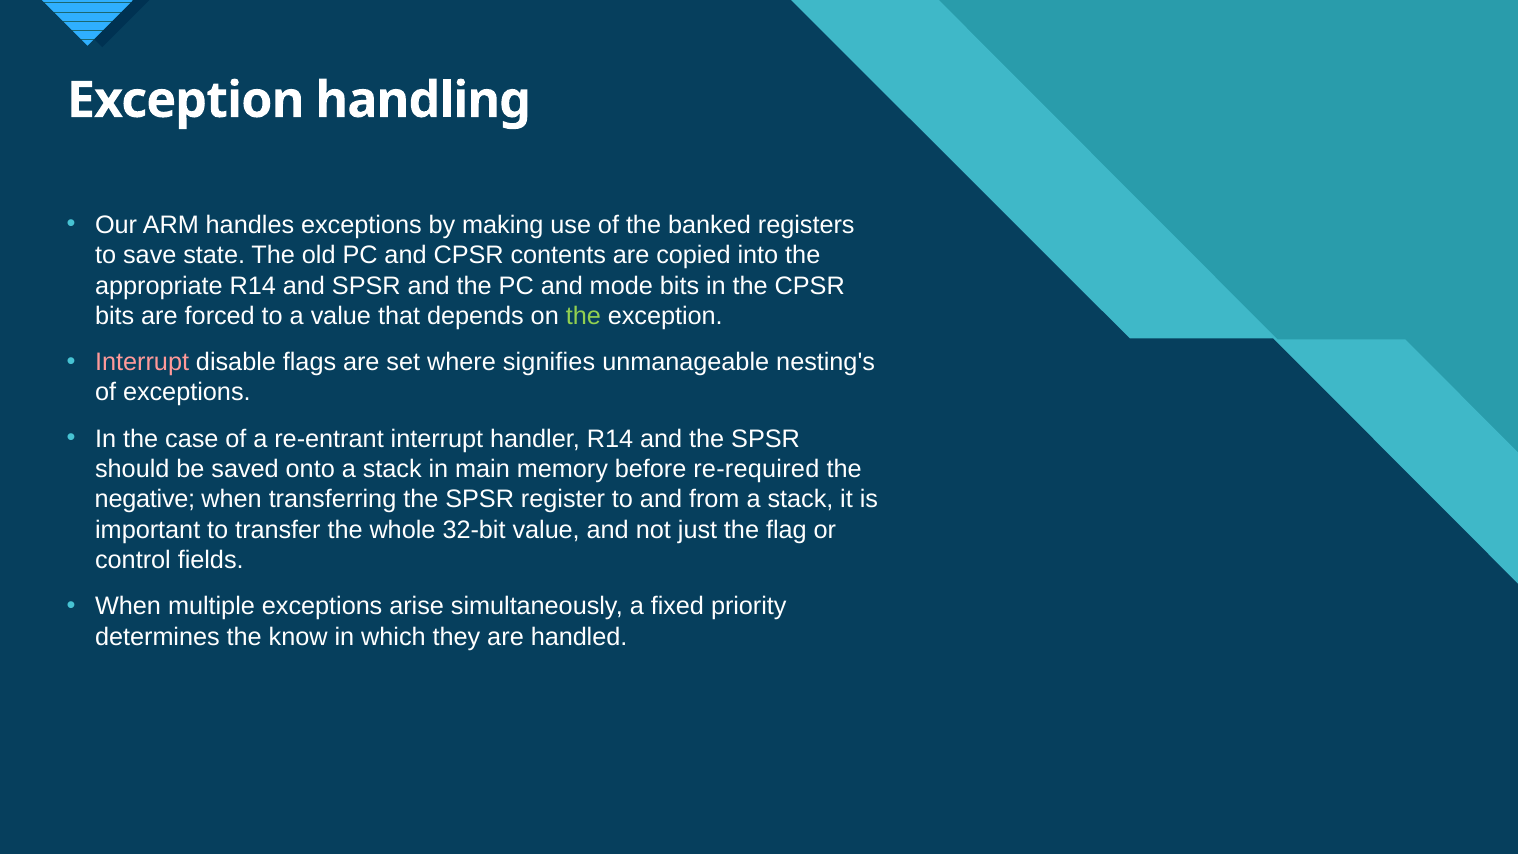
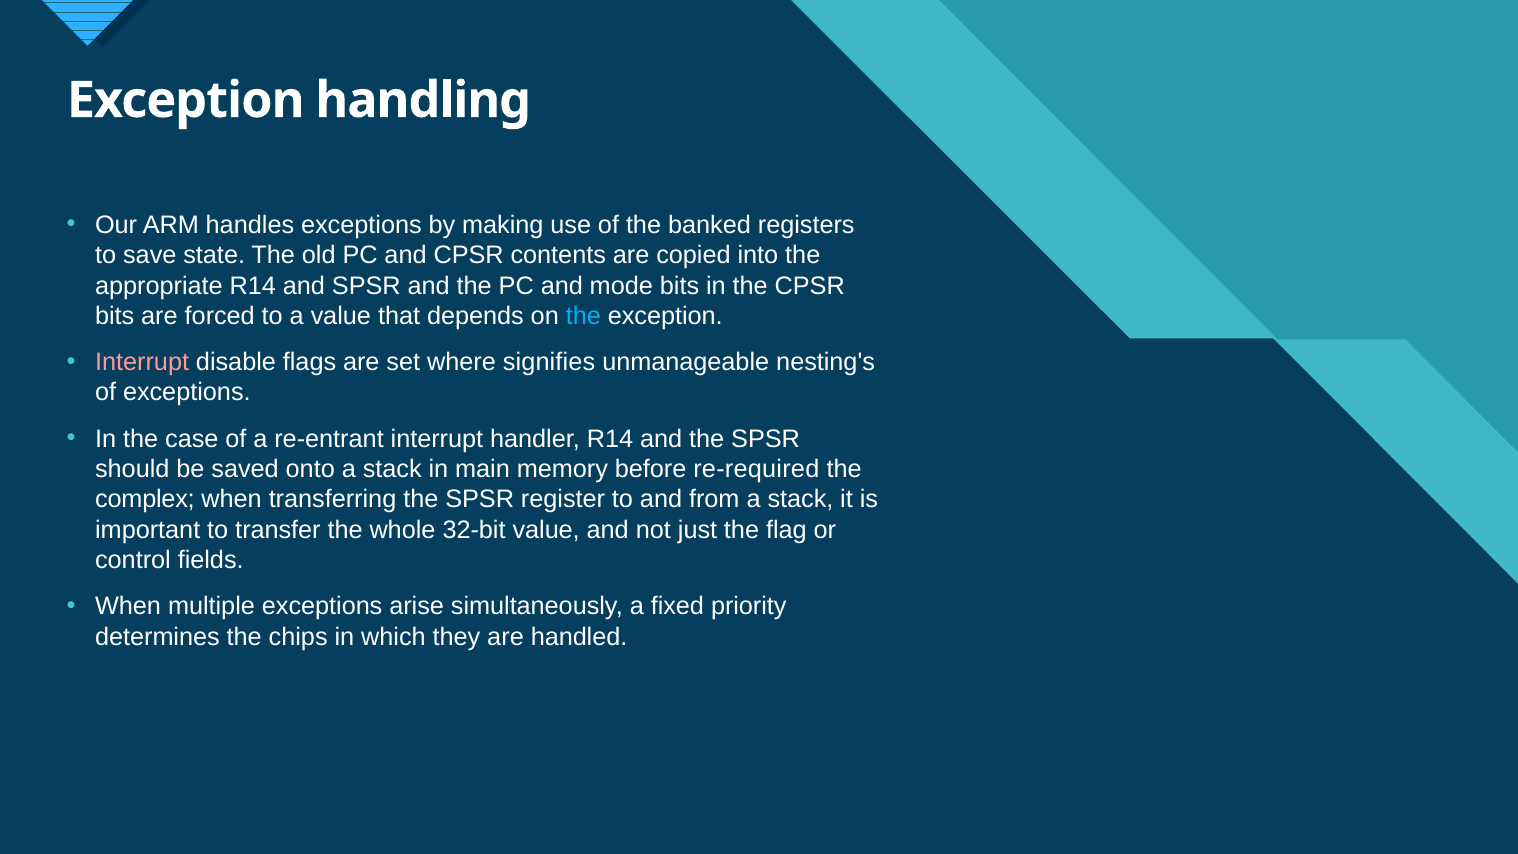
the at (583, 316) colour: light green -> light blue
negative: negative -> complex
know: know -> chips
